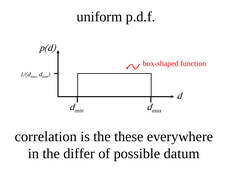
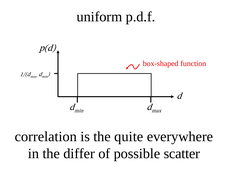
these: these -> quite
datum: datum -> scatter
